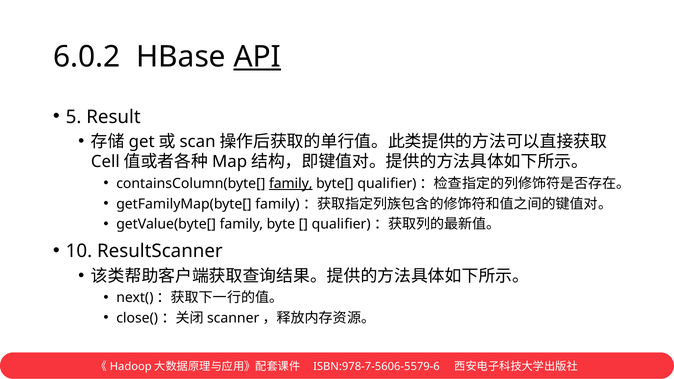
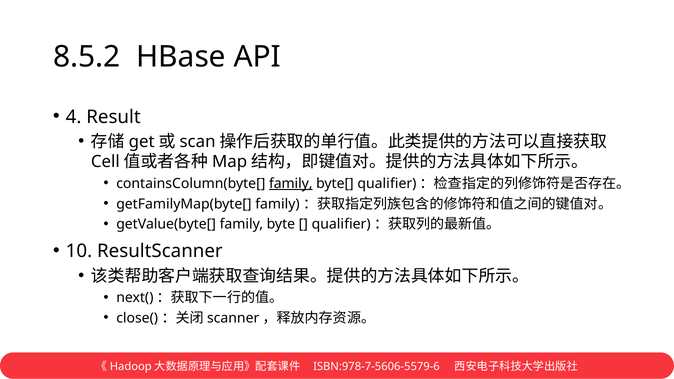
6.0.2: 6.0.2 -> 8.5.2
API underline: present -> none
5: 5 -> 4
